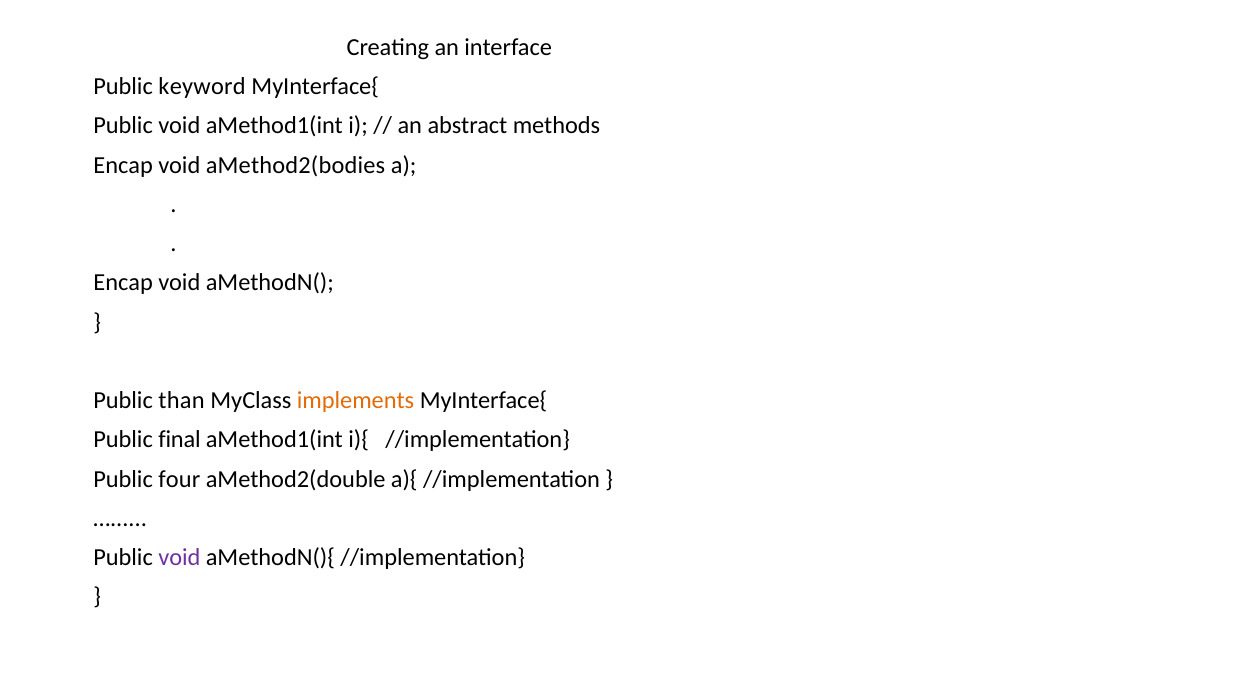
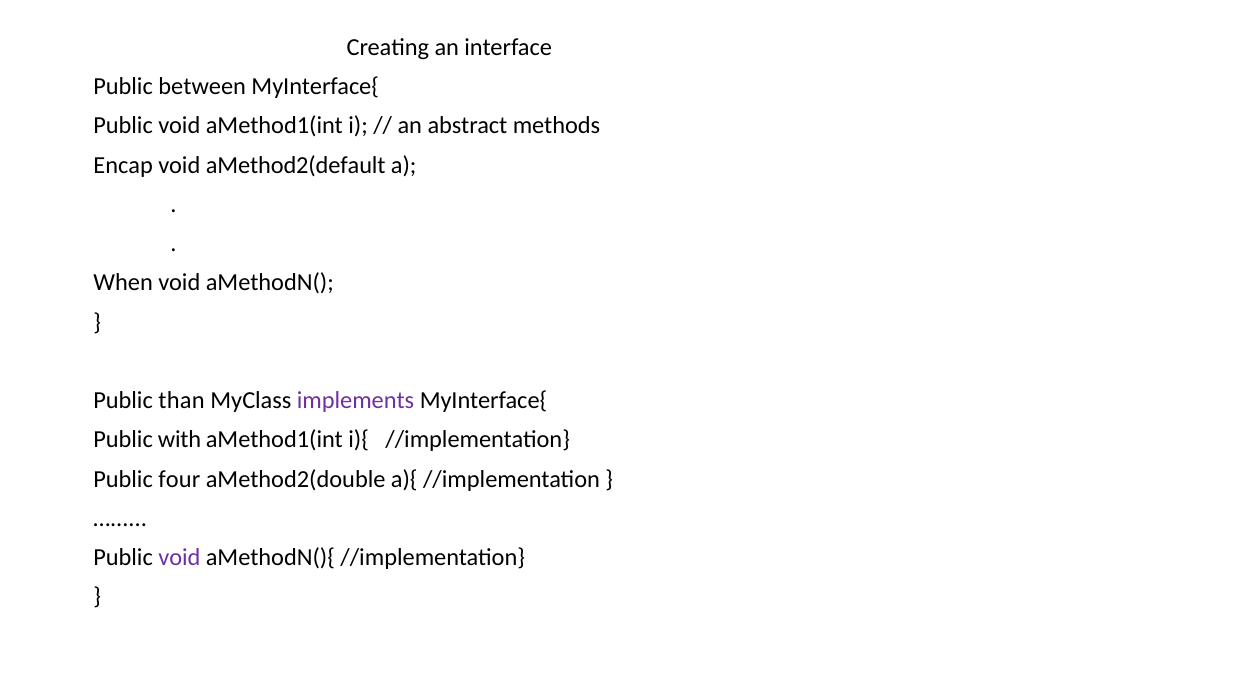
keyword: keyword -> between
aMethod2(bodies: aMethod2(bodies -> aMethod2(default
Encap at (123, 283): Encap -> When
implements colour: orange -> purple
final: final -> with
